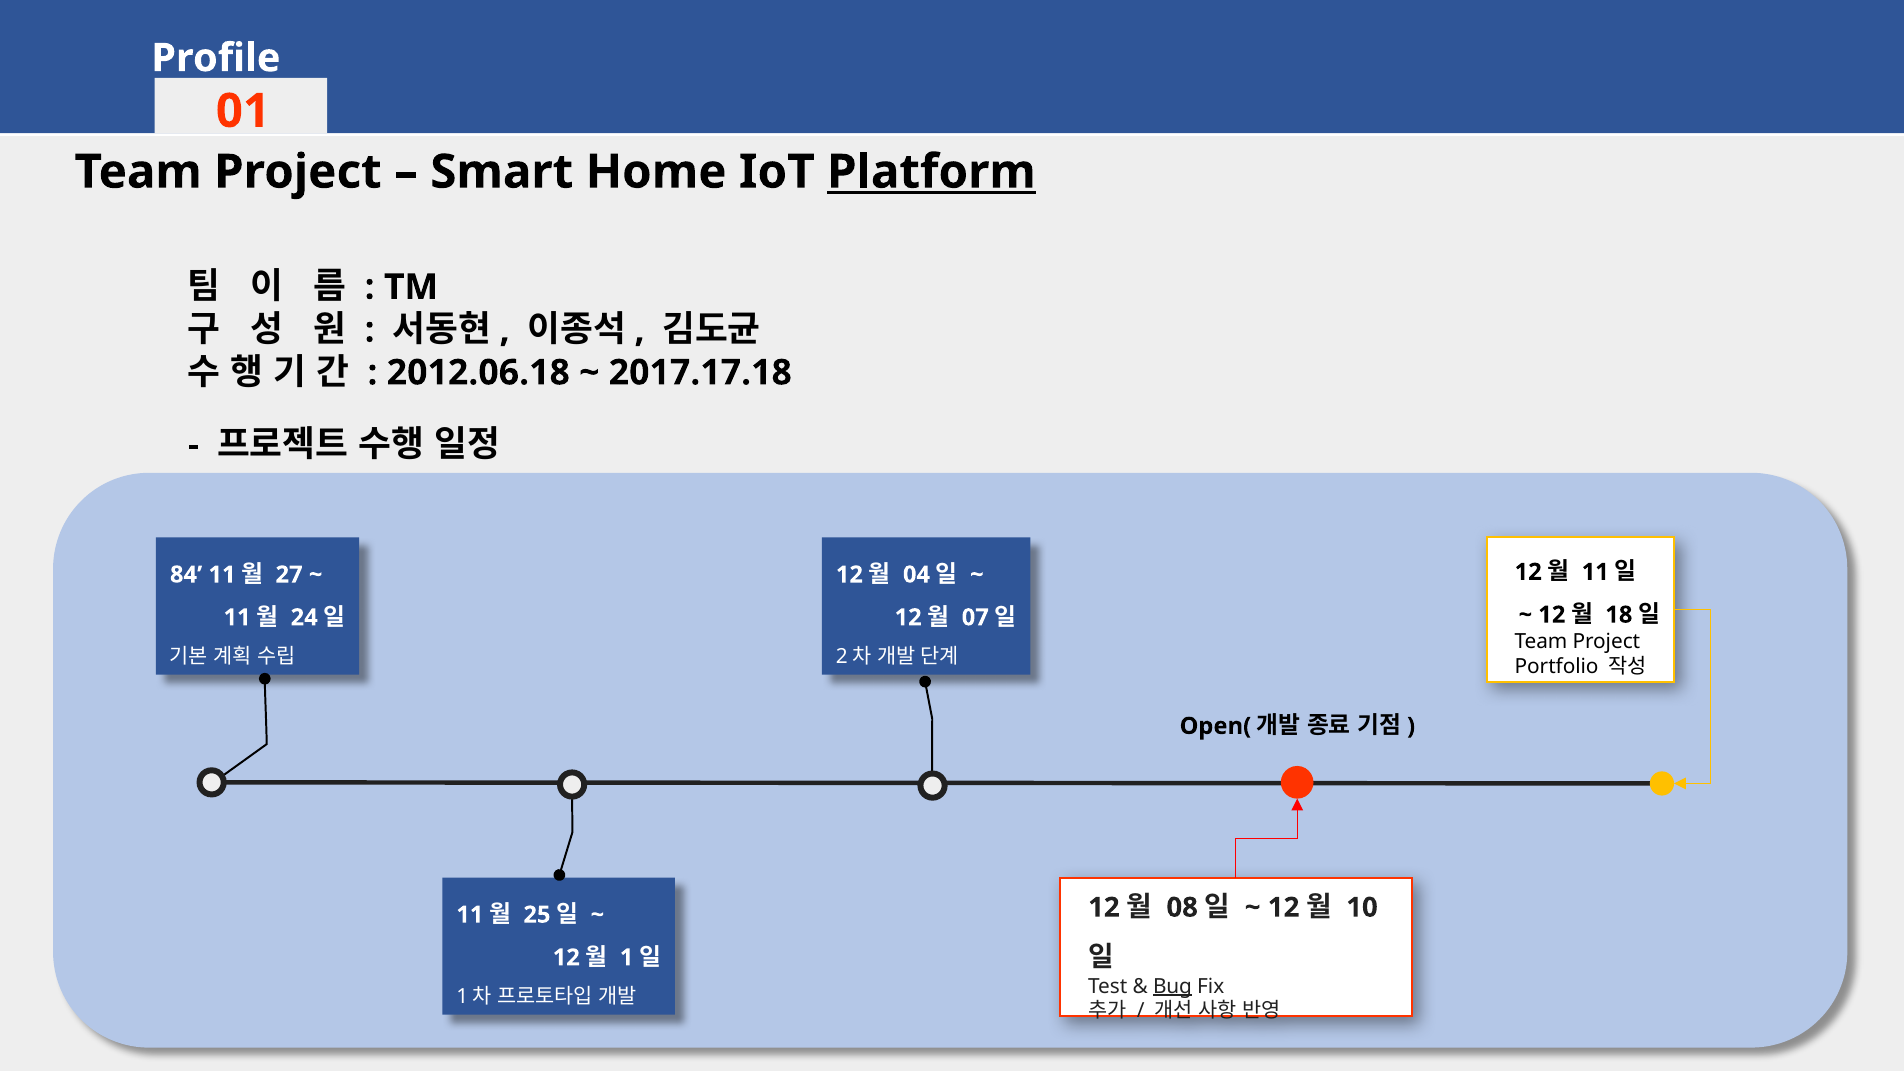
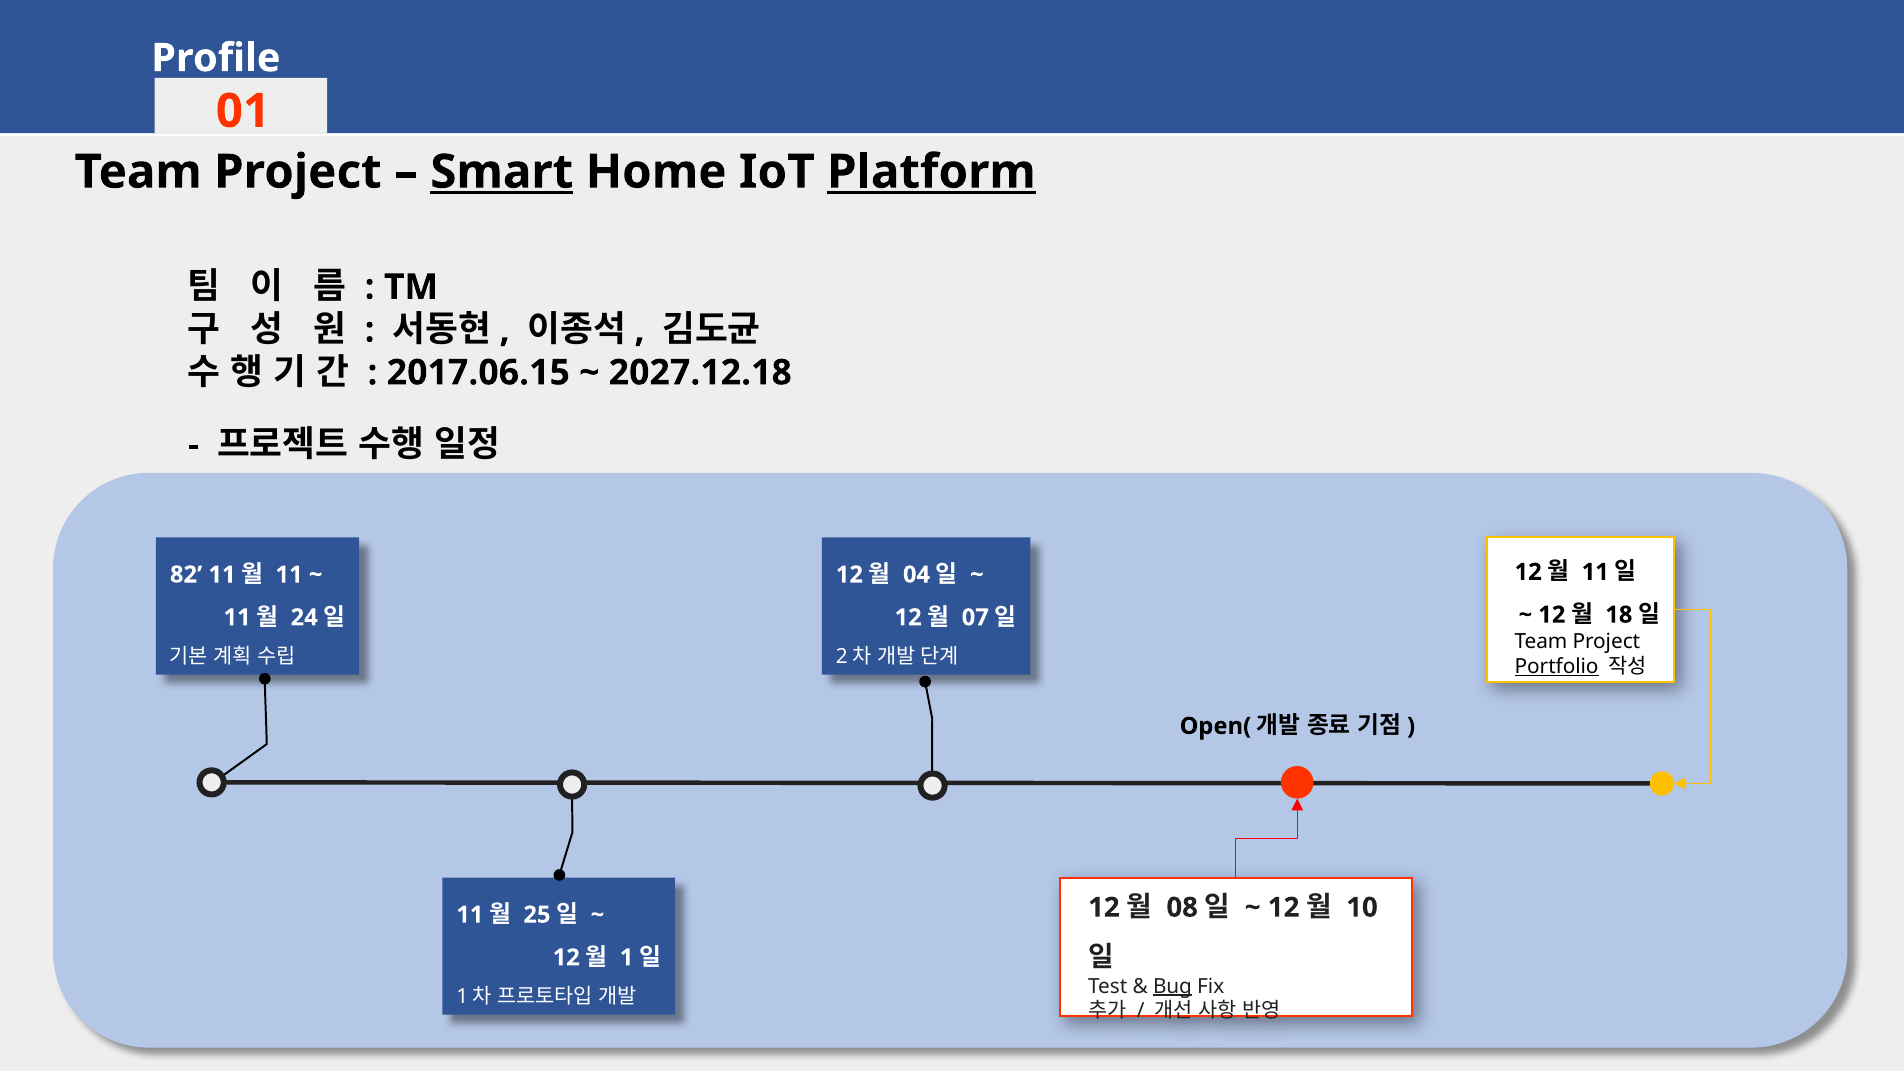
Smart underline: none -> present
2012.06.18: 2012.06.18 -> 2017.06.15
2017.17.18: 2017.17.18 -> 2027.12.18
84: 84 -> 82
27 at (289, 575): 27 -> 11
Portfolio underline: none -> present
